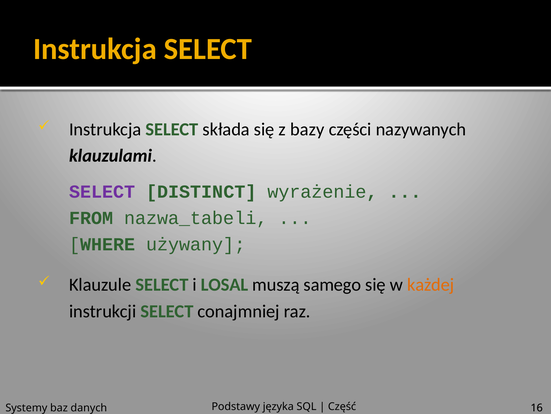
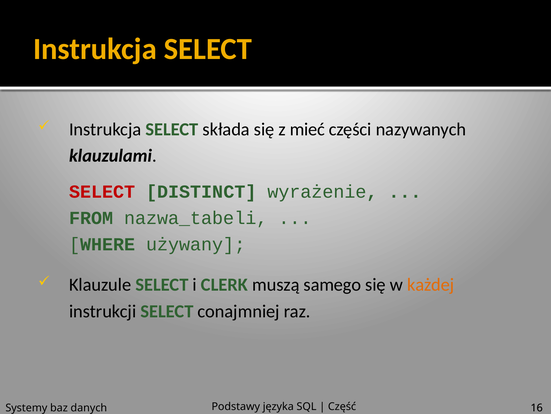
bazy: bazy -> mieć
SELECT at (102, 191) colour: purple -> red
LOSAL: LOSAL -> CLERK
